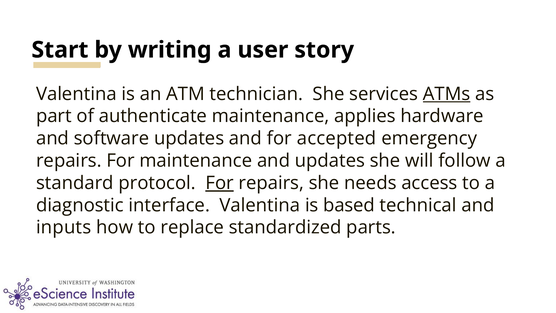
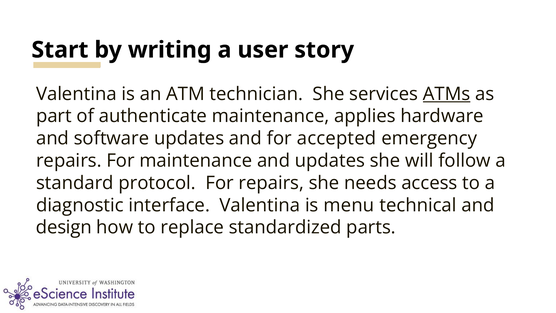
For at (220, 183) underline: present -> none
based: based -> menu
inputs: inputs -> design
